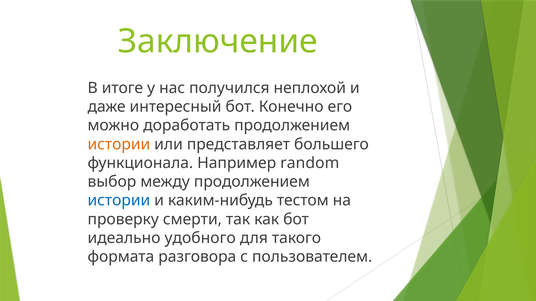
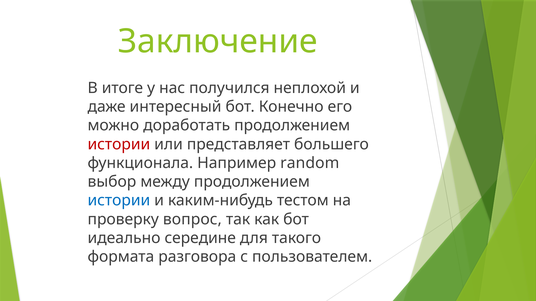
истории at (119, 144) colour: orange -> red
смерти: смерти -> вопрос
удобного: удобного -> середине
